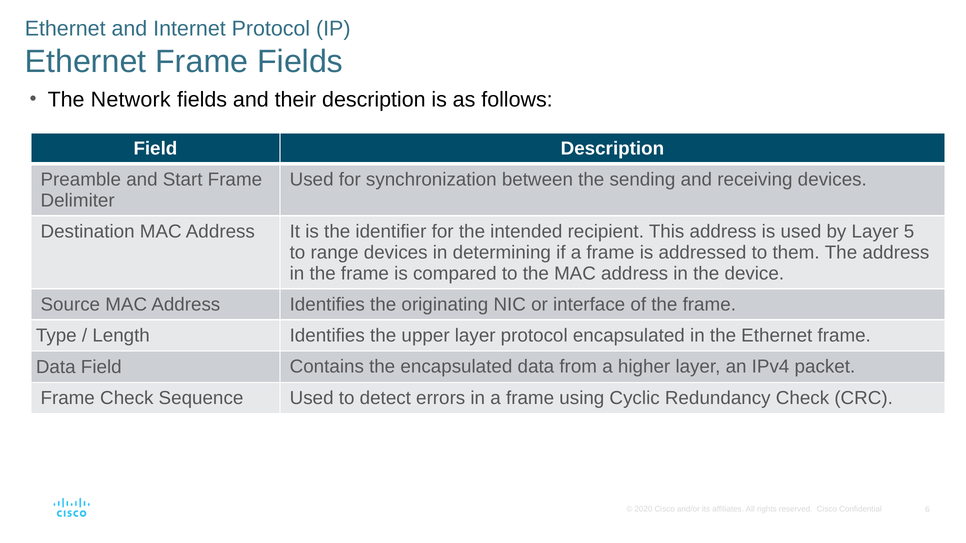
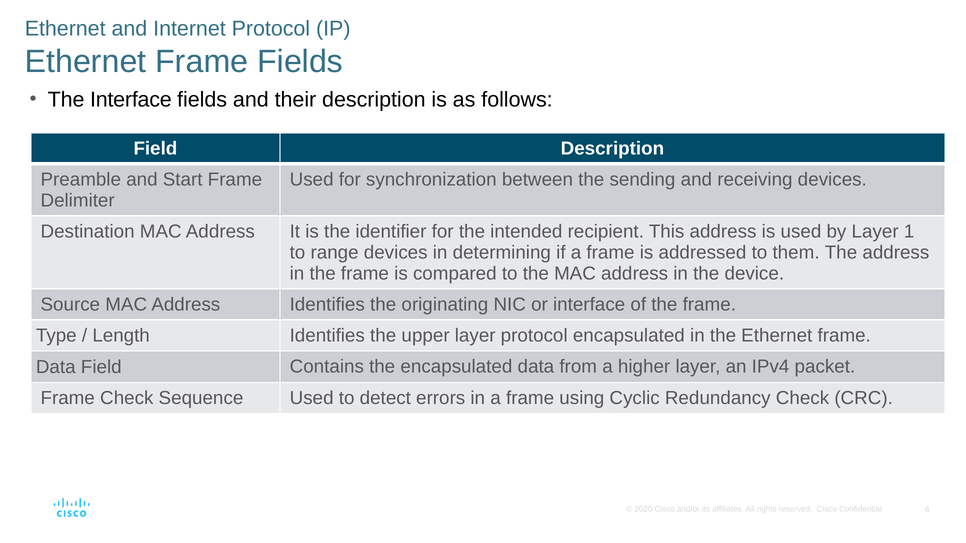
The Network: Network -> Interface
5: 5 -> 1
